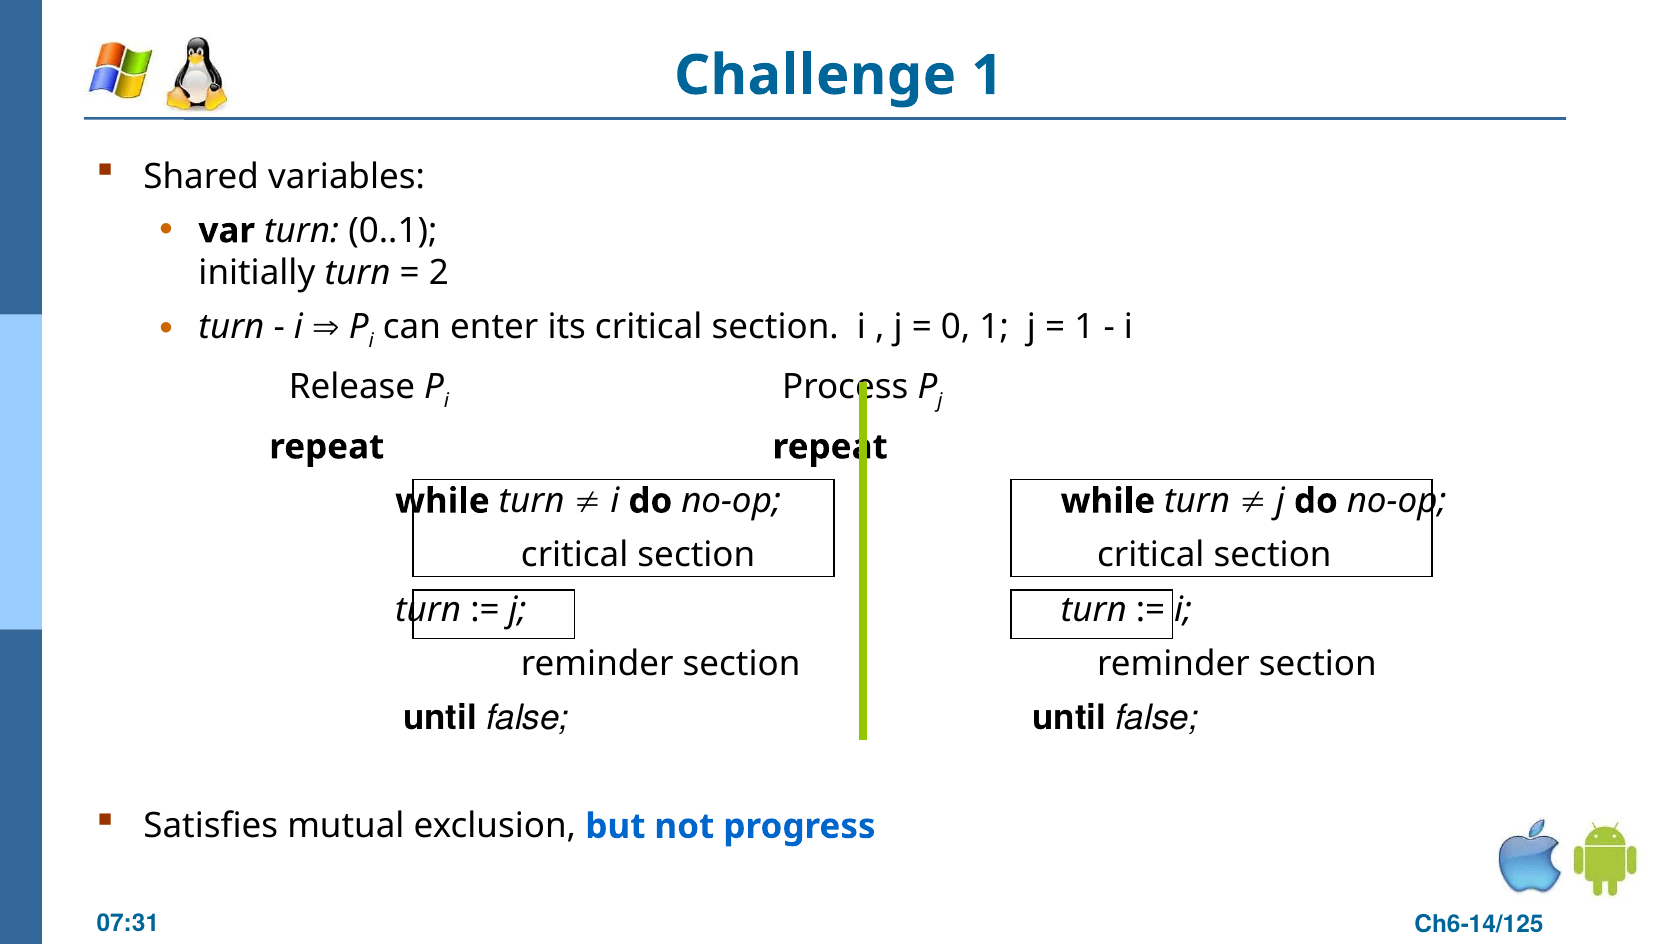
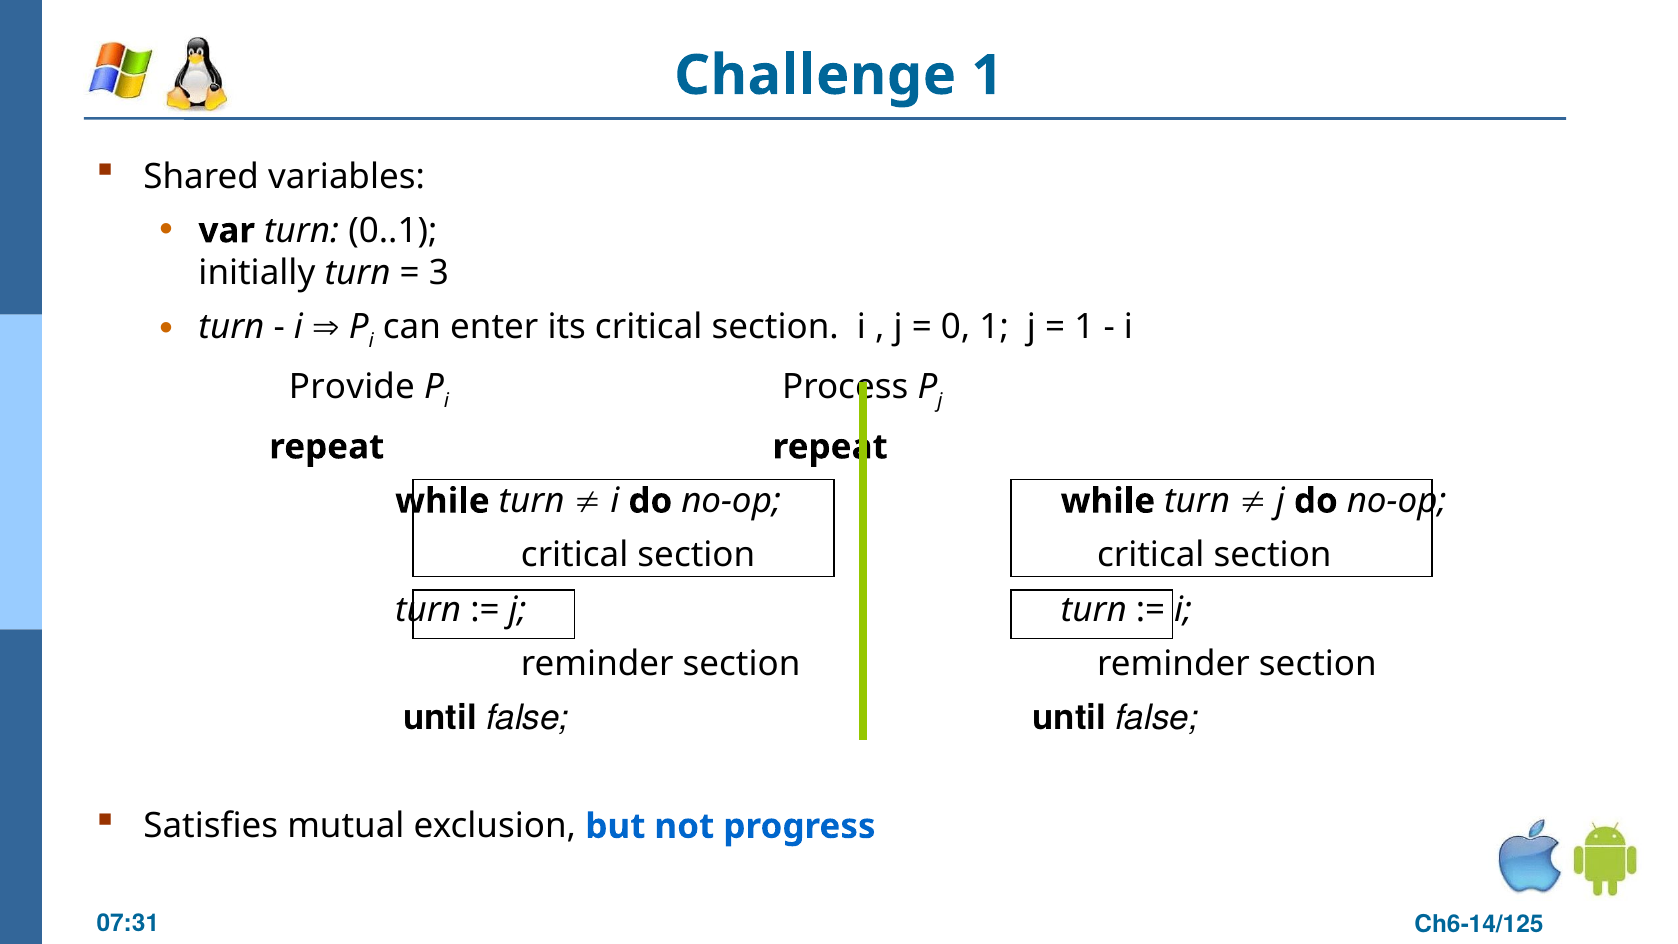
2: 2 -> 3
Release: Release -> Provide
